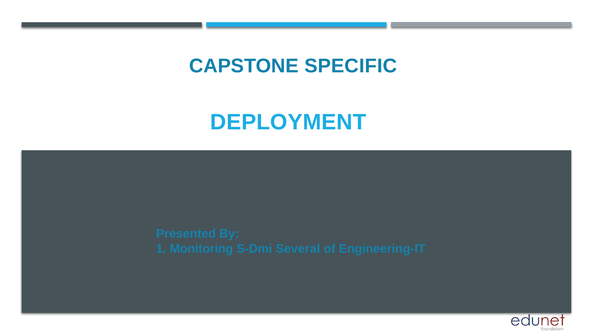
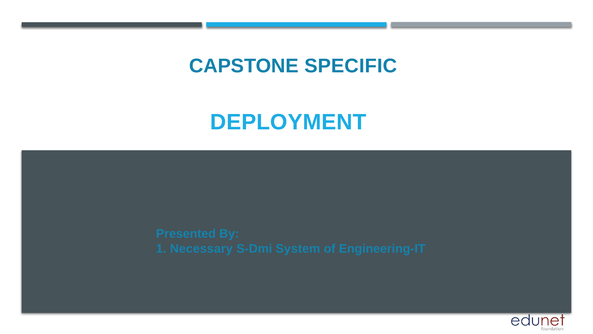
Monitoring: Monitoring -> Necessary
Several: Several -> System
